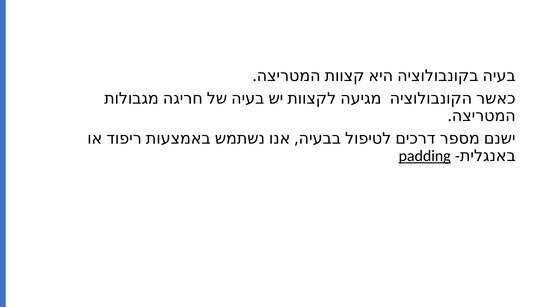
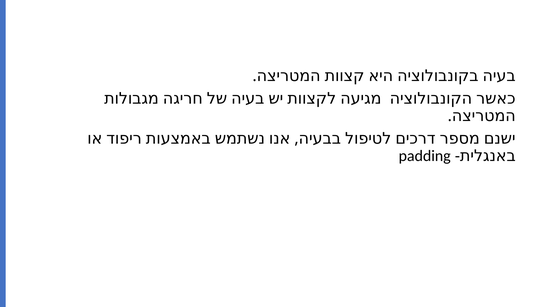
padding underline: present -> none
